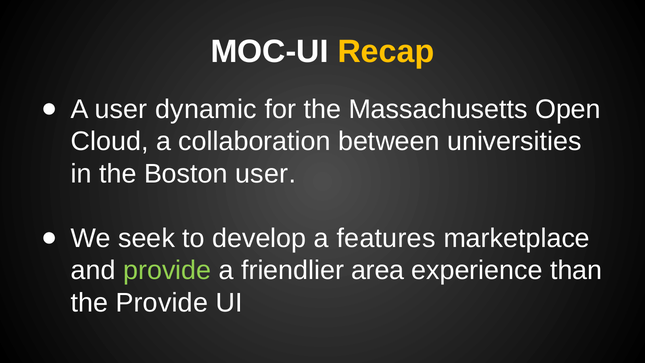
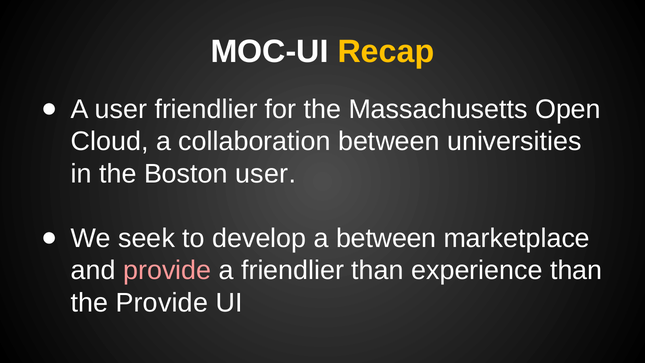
user dynamic: dynamic -> friendlier
a features: features -> between
provide at (167, 270) colour: light green -> pink
friendlier area: area -> than
